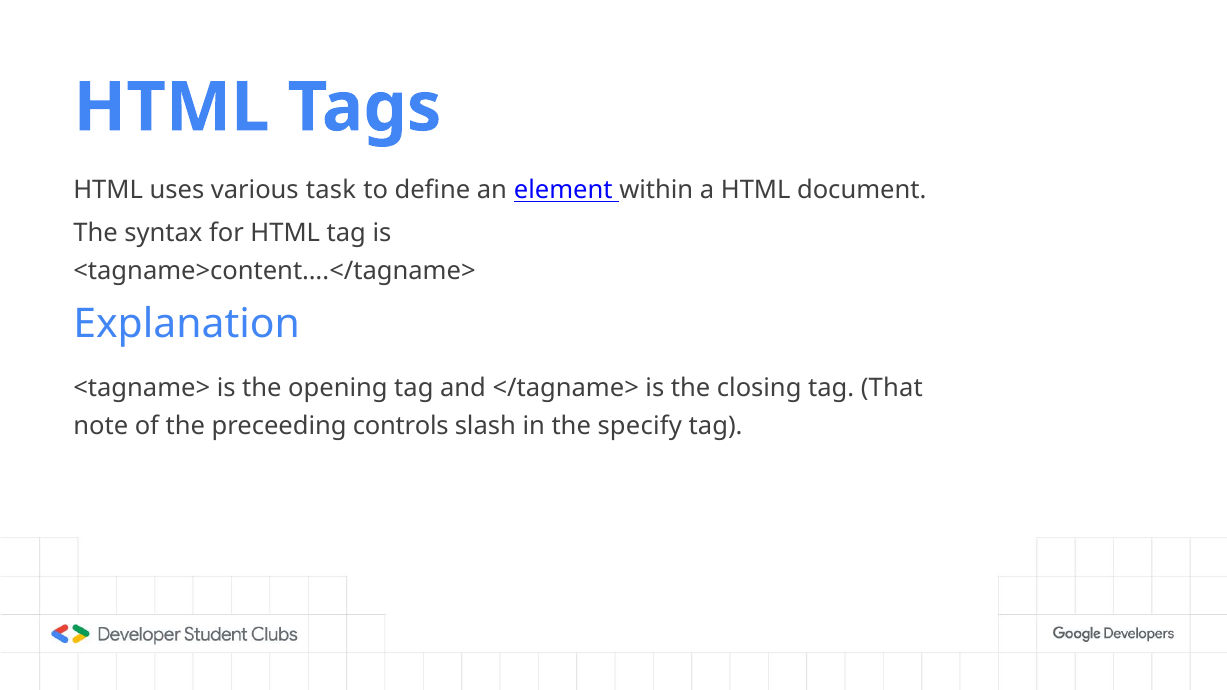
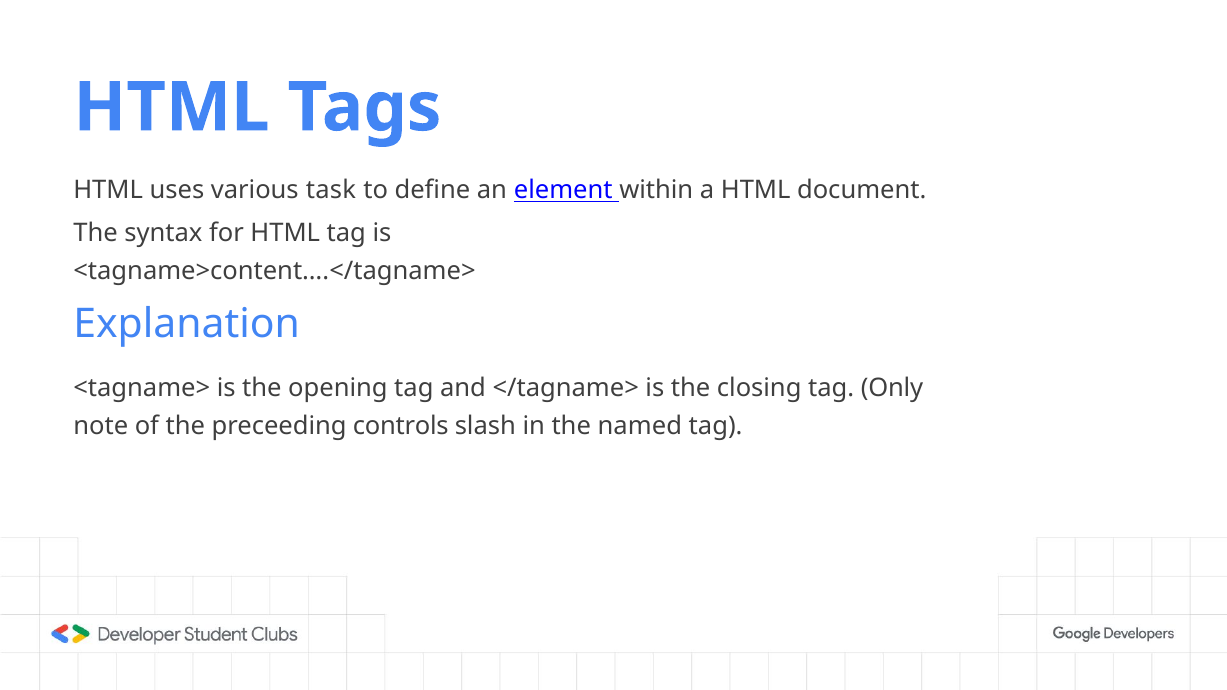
That: That -> Only
specify: specify -> named
